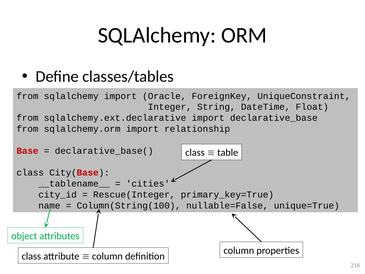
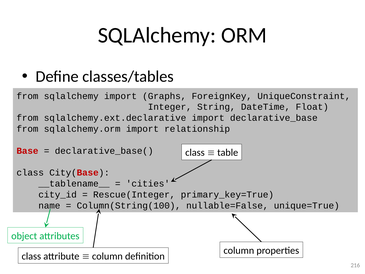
Oracle: Oracle -> Graphs
